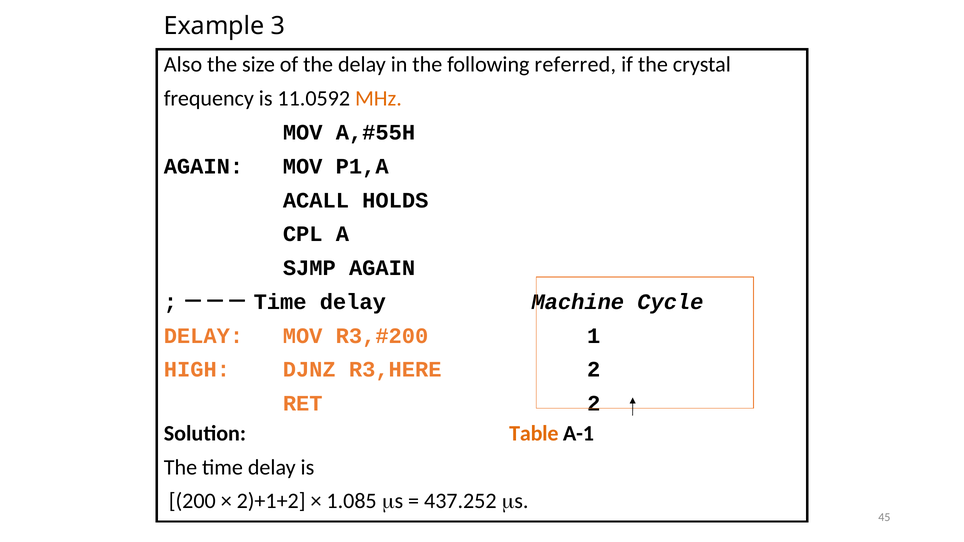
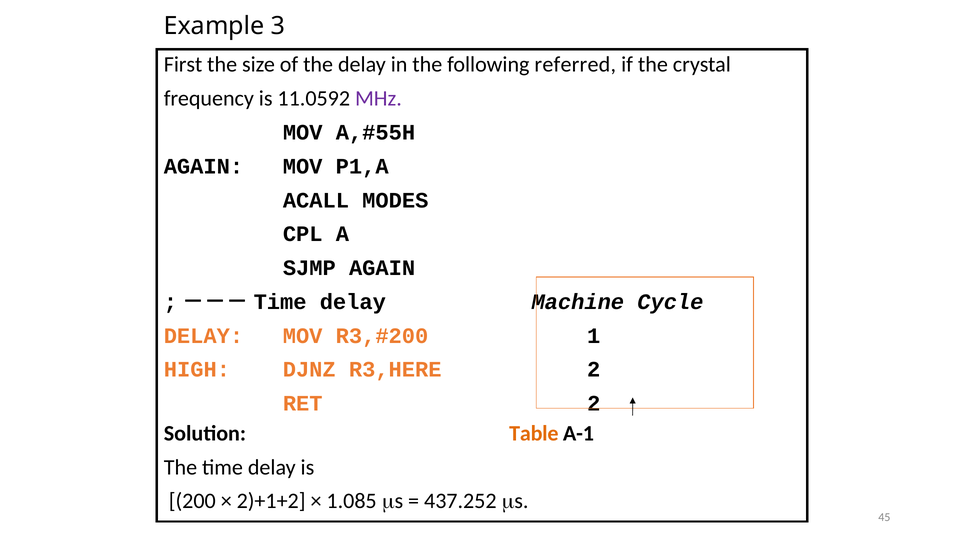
Also: Also -> First
MHz colour: orange -> purple
HOLDS: HOLDS -> MODES
